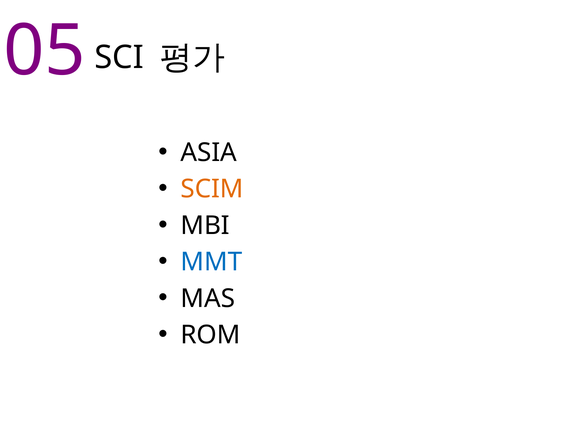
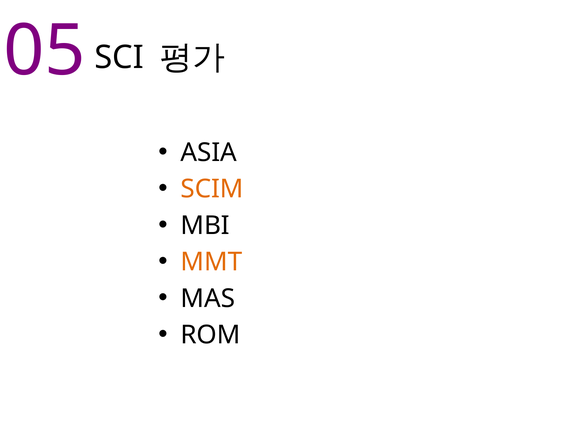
MMT colour: blue -> orange
